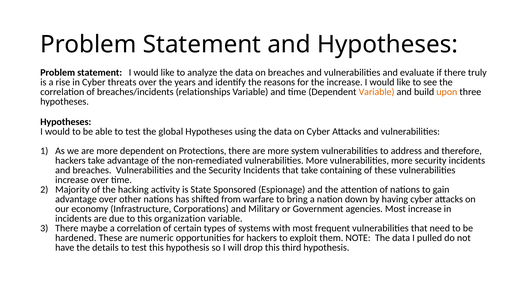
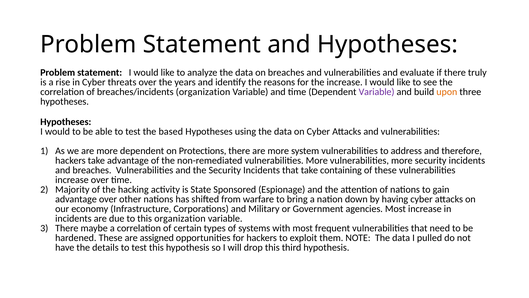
breaches/incidents relationships: relationships -> organization
Variable at (377, 92) colour: orange -> purple
global: global -> based
numeric: numeric -> assigned
